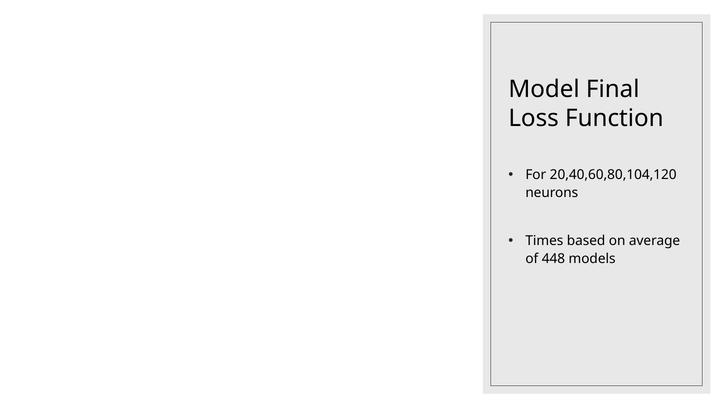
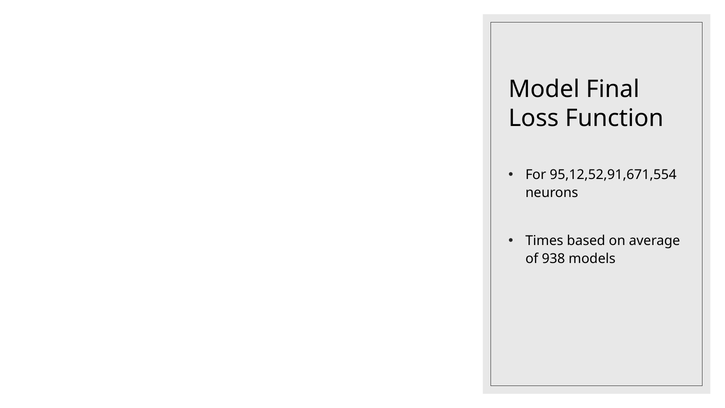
20,40,60,80,104,120: 20,40,60,80,104,120 -> 95,12,52,91,671,554
448: 448 -> 938
